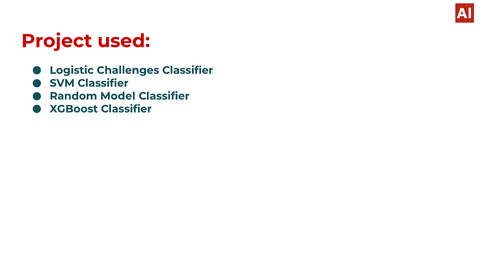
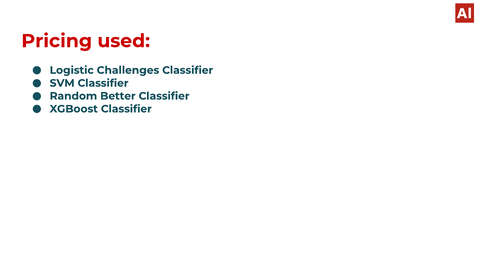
Project: Project -> Pricing
Model: Model -> Better
